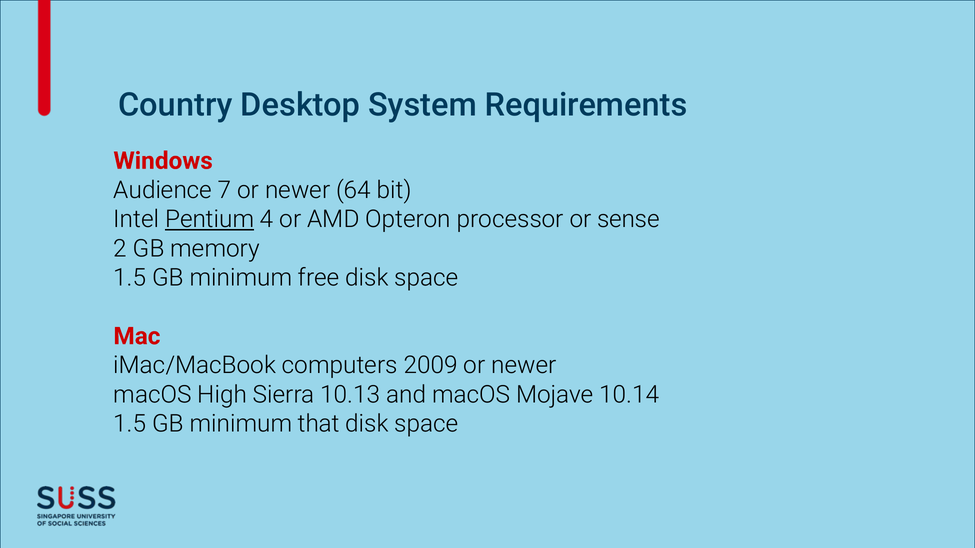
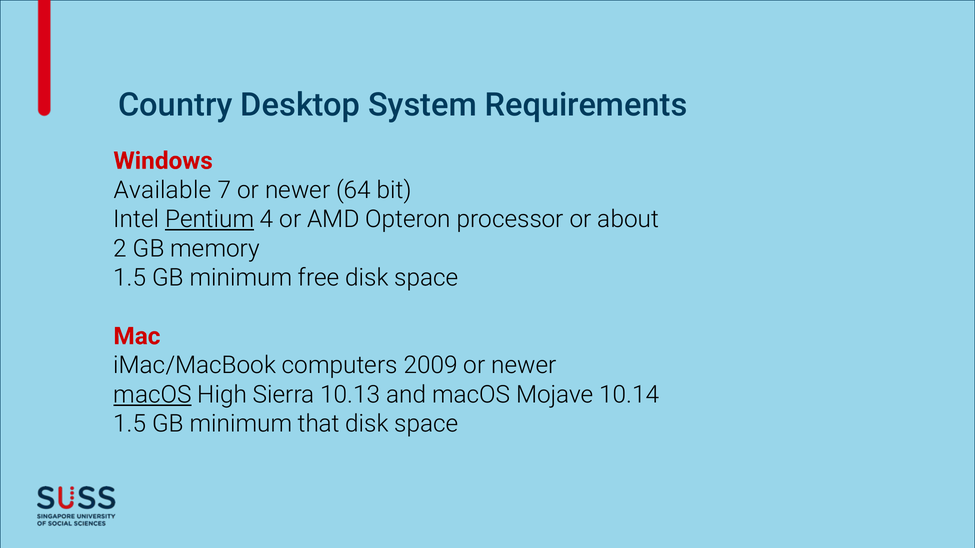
Audience: Audience -> Available
sense: sense -> about
macOS at (152, 395) underline: none -> present
